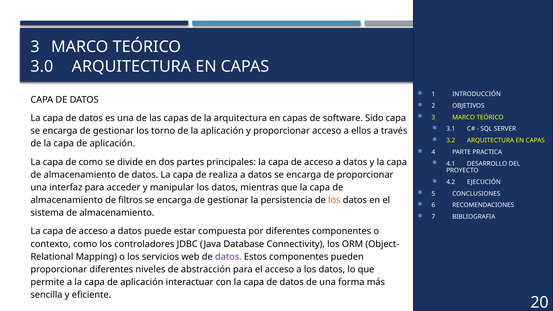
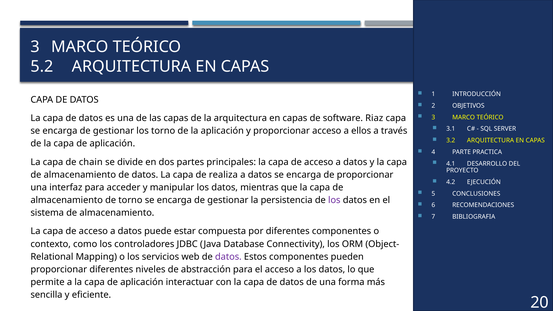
3.0: 3.0 -> 5.2
Sido: Sido -> Riaz
de como: como -> chain
de filtros: filtros -> torno
los at (334, 200) colour: orange -> purple
